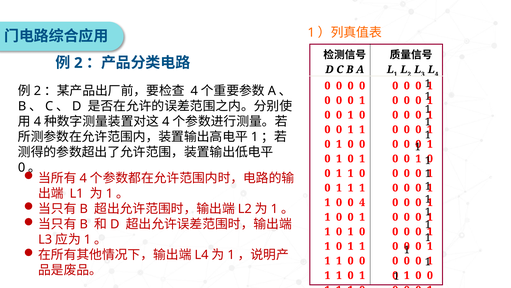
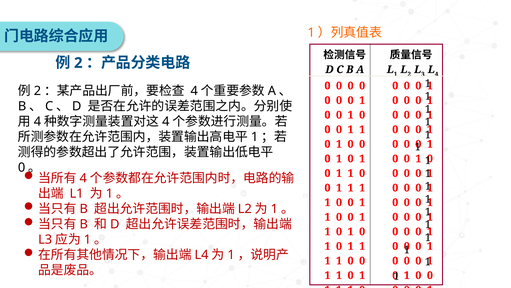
4 at (362, 202): 4 -> 1
